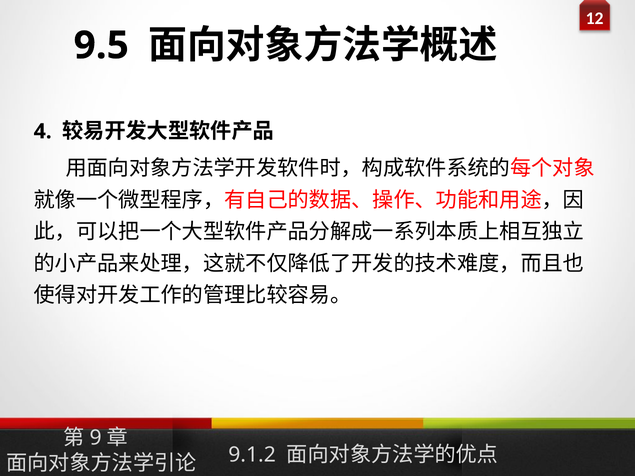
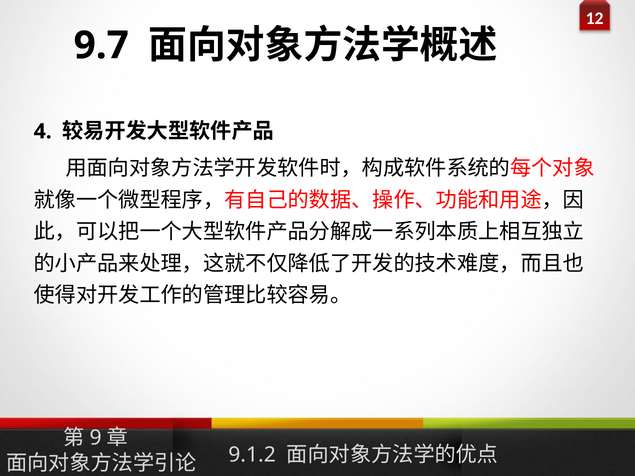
9.5: 9.5 -> 9.7
